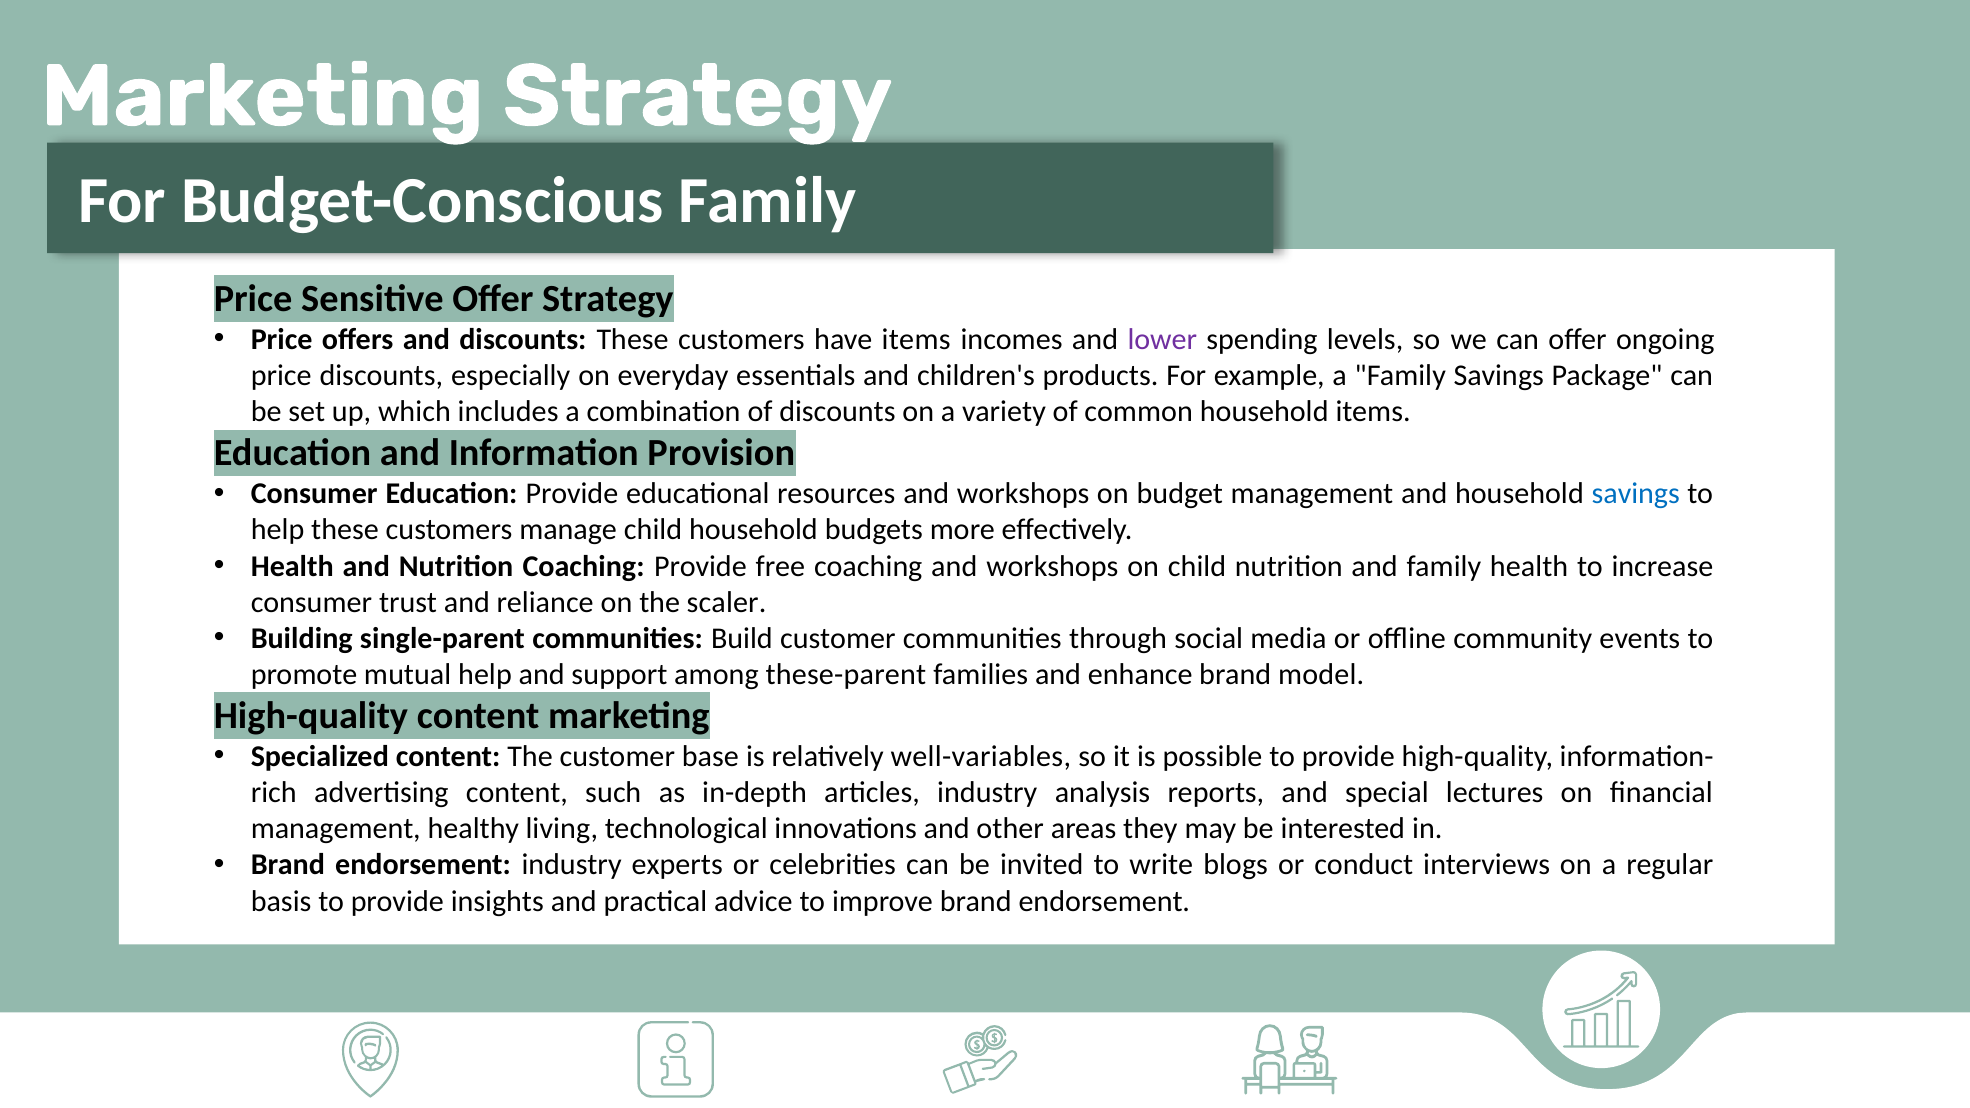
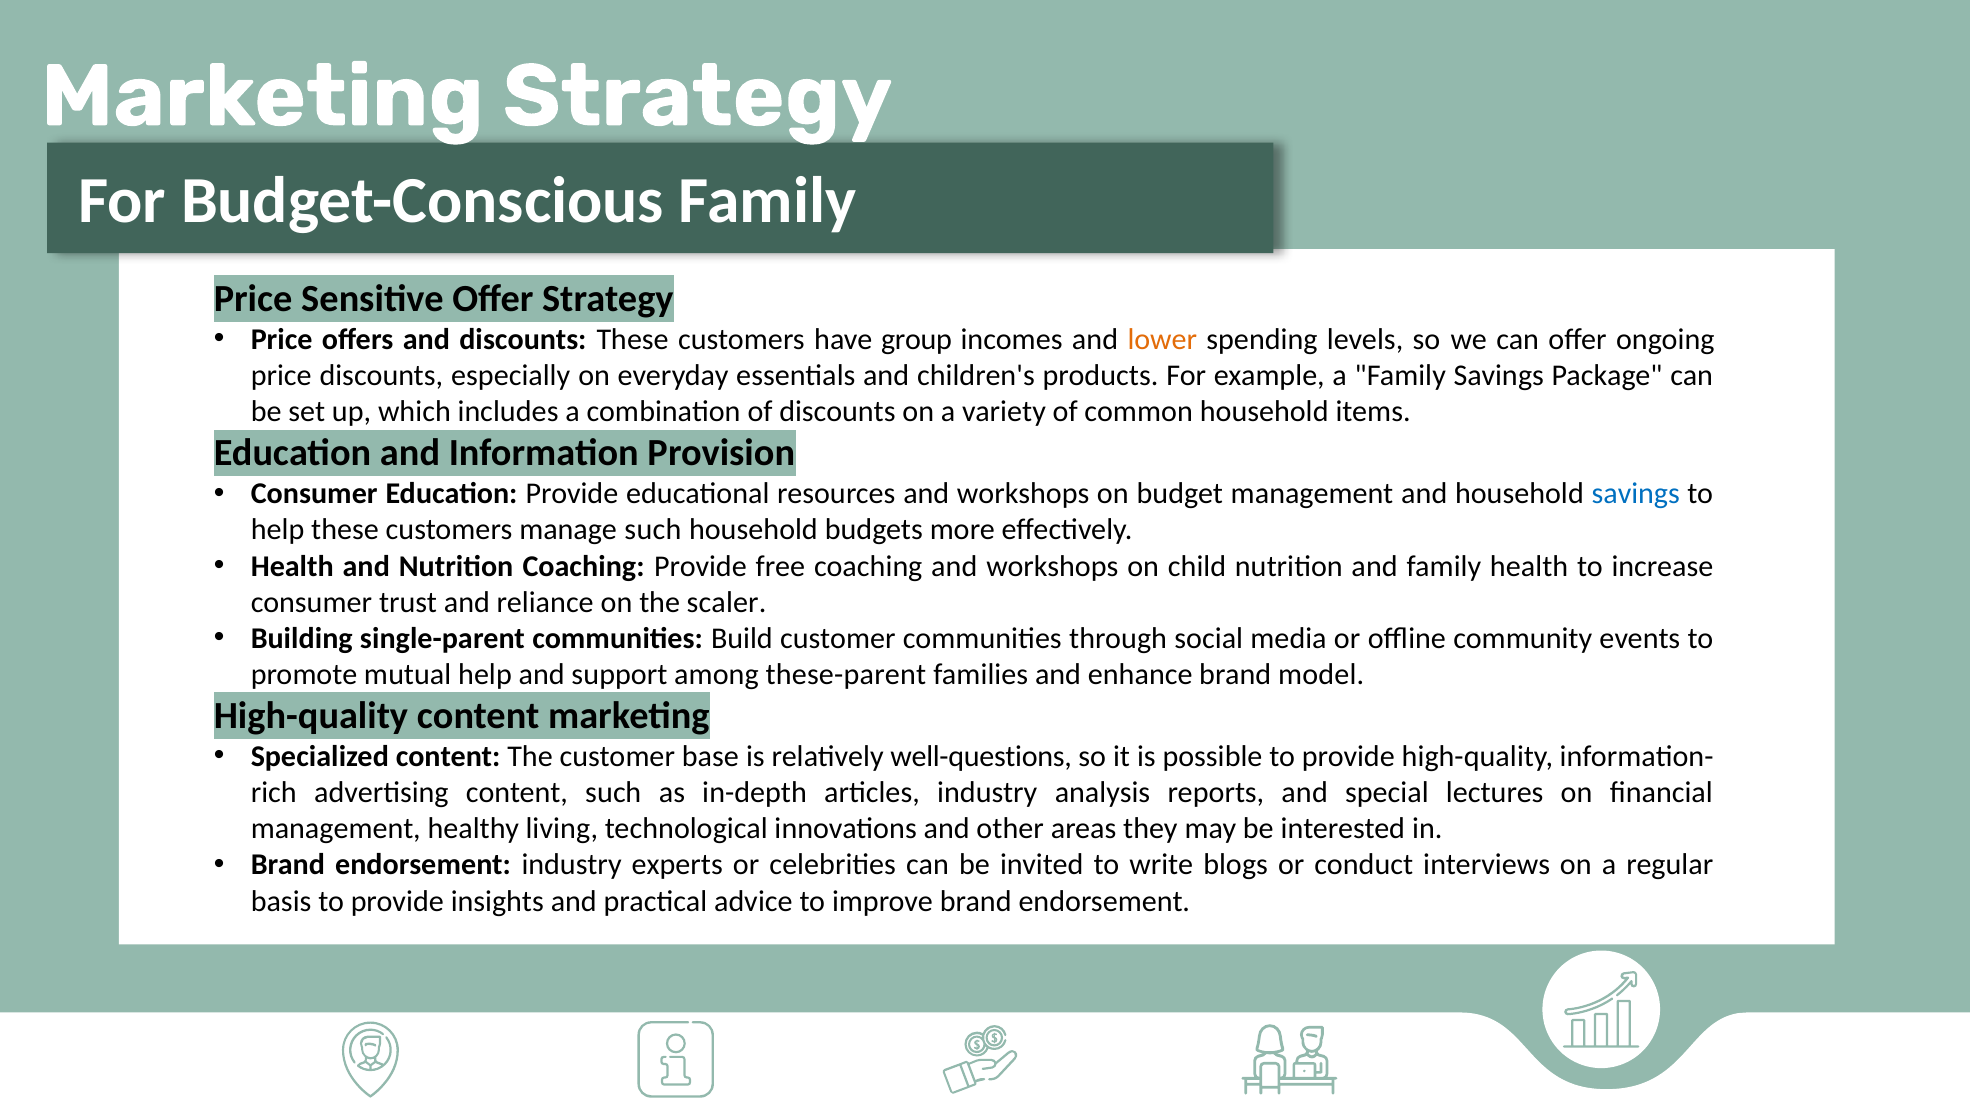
have items: items -> group
lower colour: purple -> orange
manage child: child -> such
well-variables: well-variables -> well-questions
